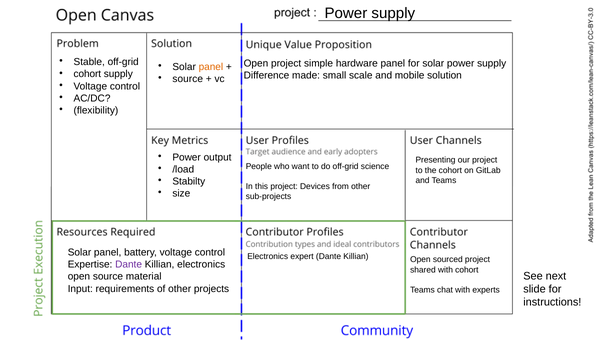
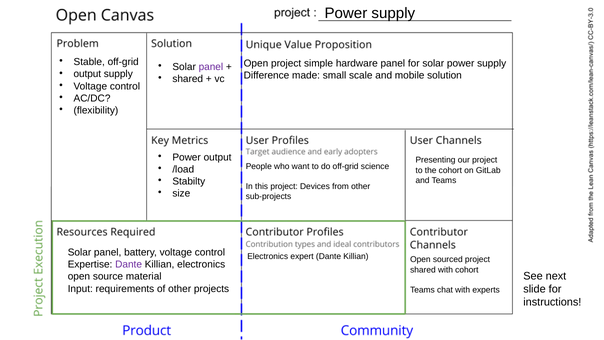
panel at (211, 67) colour: orange -> purple
cohort at (87, 74): cohort -> output
source at (188, 79): source -> shared
